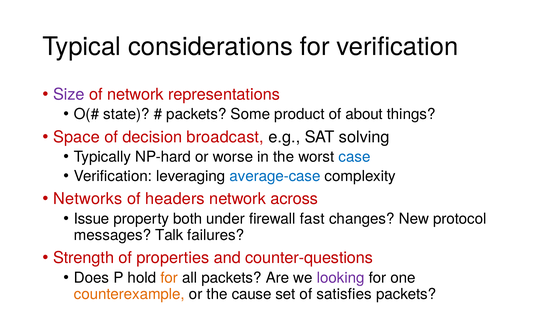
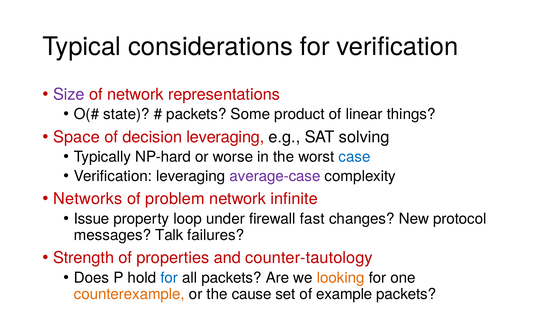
about: about -> linear
decision broadcast: broadcast -> leveraging
average-case colour: blue -> purple
headers: headers -> problem
across: across -> infinite
both: both -> loop
counter-questions: counter-questions -> counter-tautology
for at (169, 278) colour: orange -> blue
looking colour: purple -> orange
satisfies: satisfies -> example
